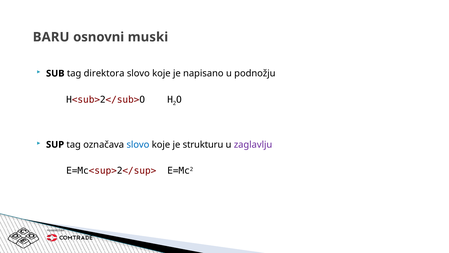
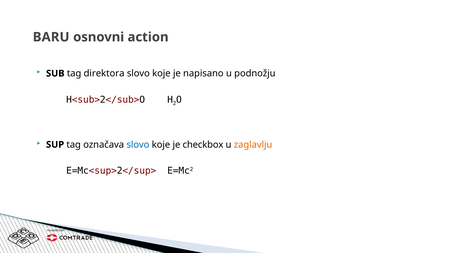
muski: muski -> action
strukturu: strukturu -> checkbox
zaglavlju colour: purple -> orange
